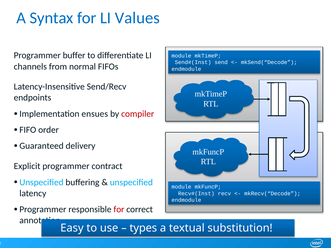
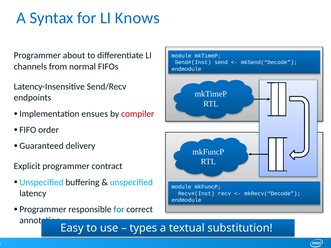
Values: Values -> Knows
buffer: buffer -> about
for at (119, 210) colour: red -> blue
